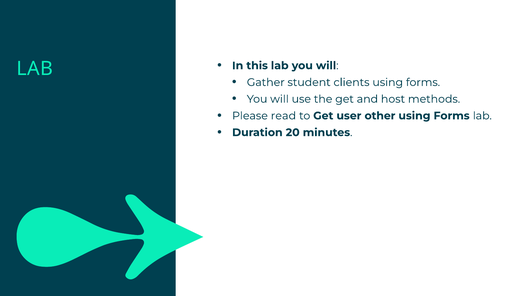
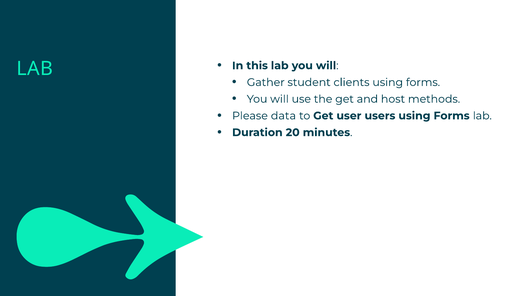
read: read -> data
other: other -> users
